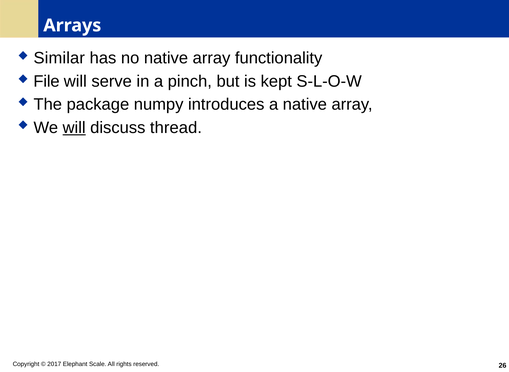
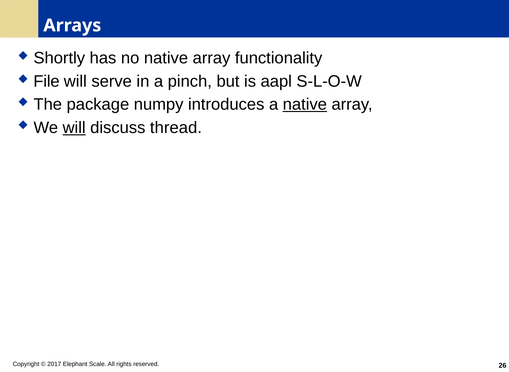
Similar: Similar -> Shortly
kept: kept -> aapl
native at (305, 105) underline: none -> present
